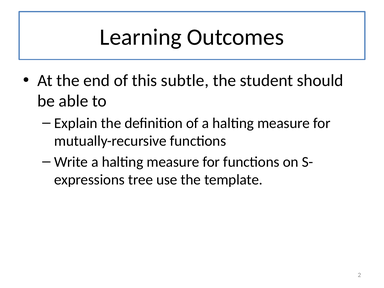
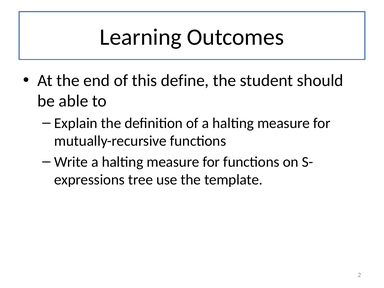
subtle: subtle -> define
